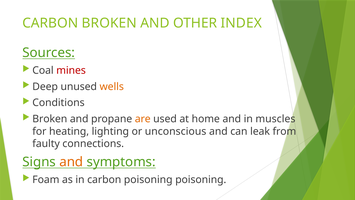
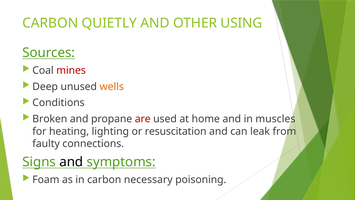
CARBON BROKEN: BROKEN -> QUIETLY
INDEX: INDEX -> USING
are colour: orange -> red
unconscious: unconscious -> resuscitation
and at (71, 162) colour: orange -> black
carbon poisoning: poisoning -> necessary
